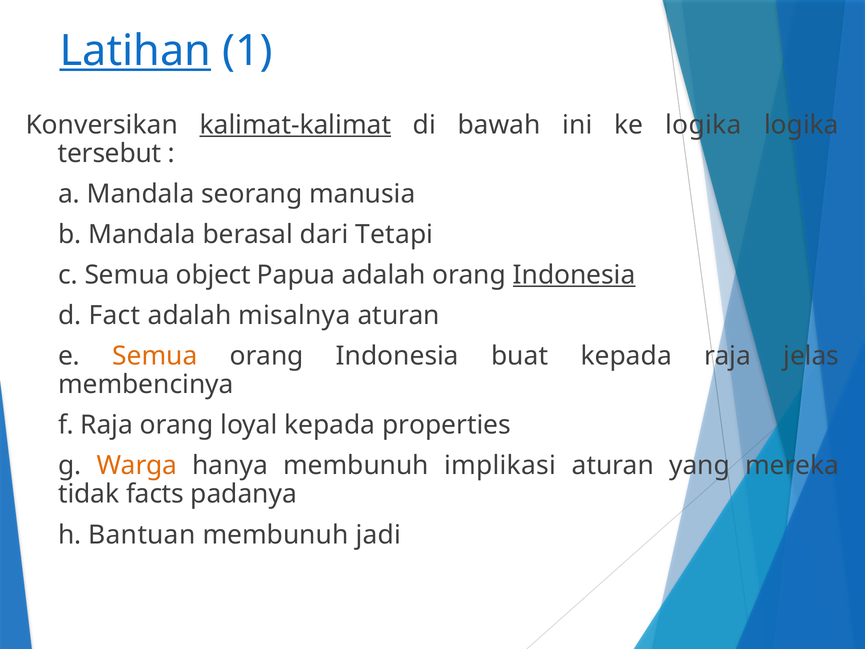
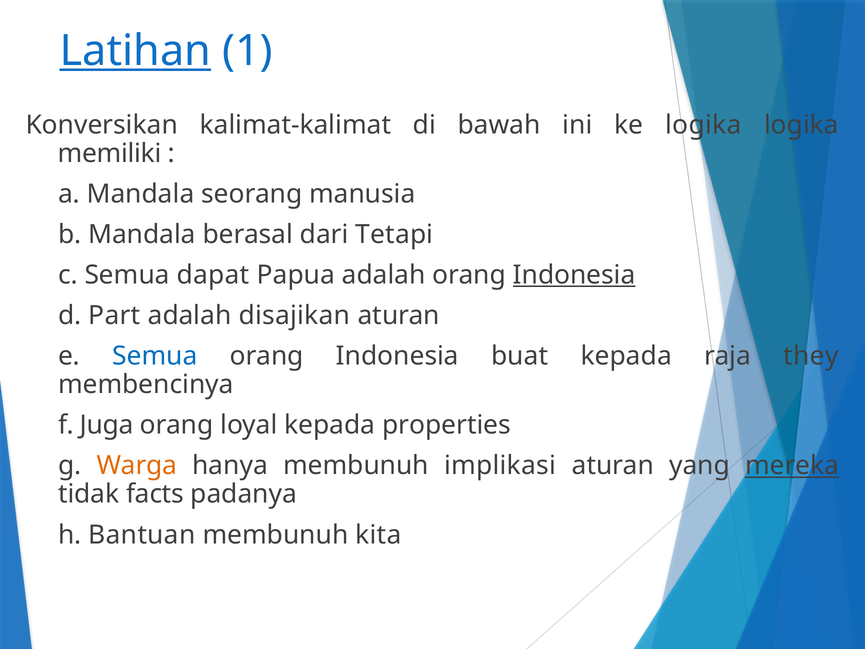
kalimat-kalimat underline: present -> none
tersebut: tersebut -> memiliki
object: object -> dapat
Fact: Fact -> Part
misalnya: misalnya -> disajikan
Semua at (155, 356) colour: orange -> blue
jelas: jelas -> they
f Raja: Raja -> Juga
mereka underline: none -> present
jadi: jadi -> kita
